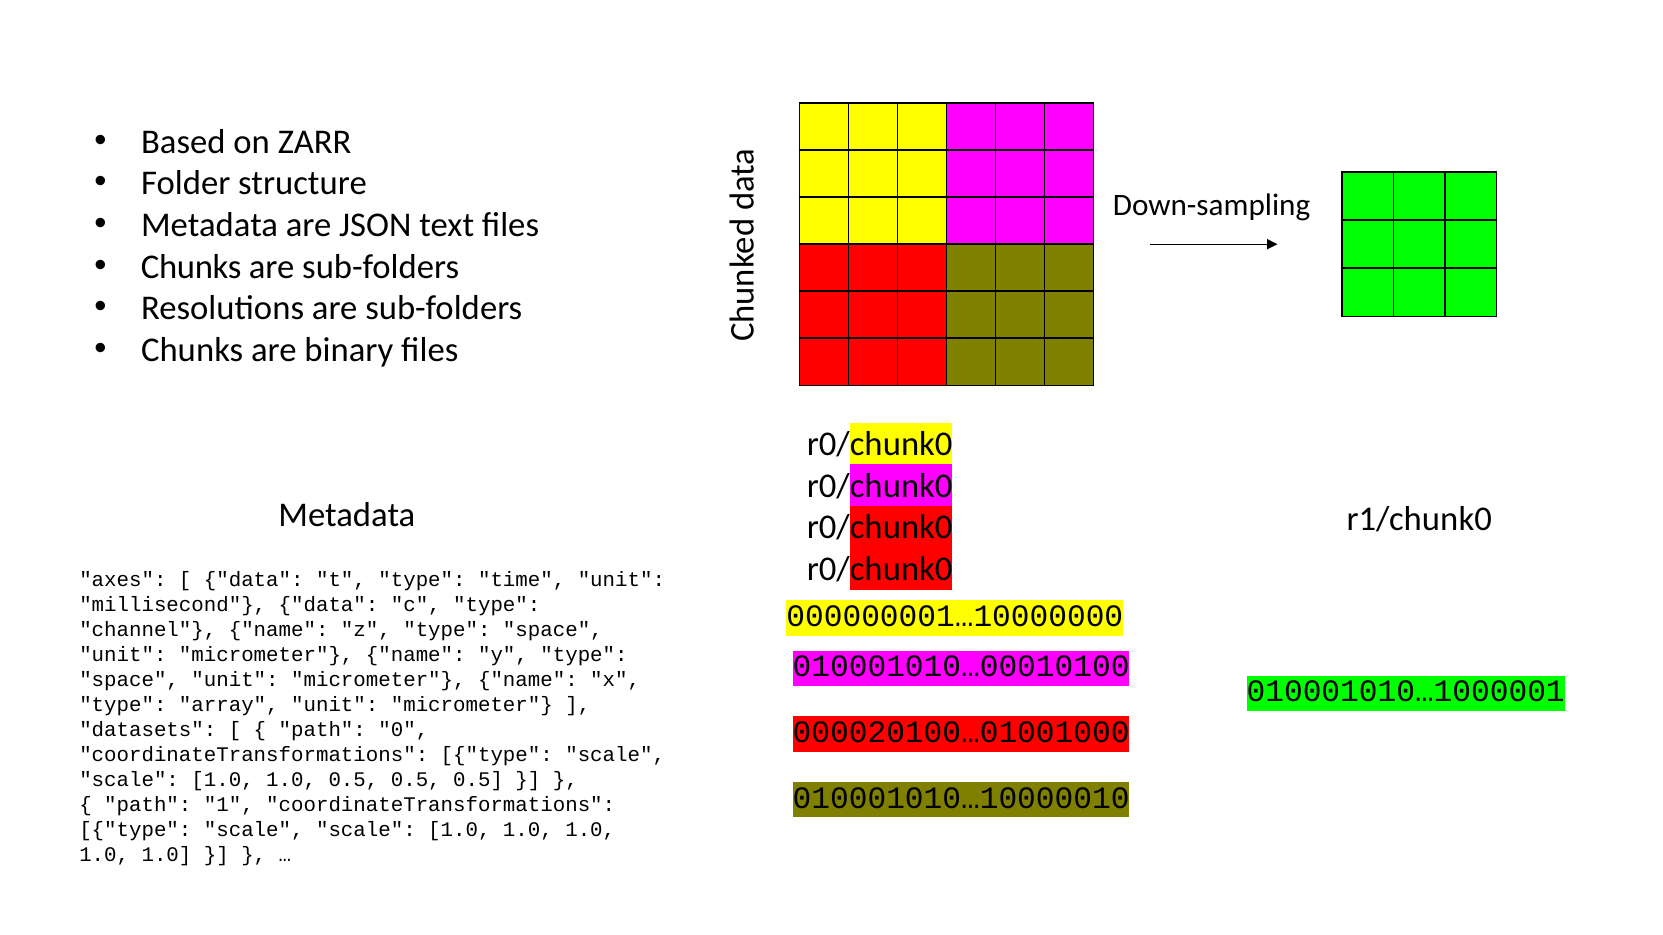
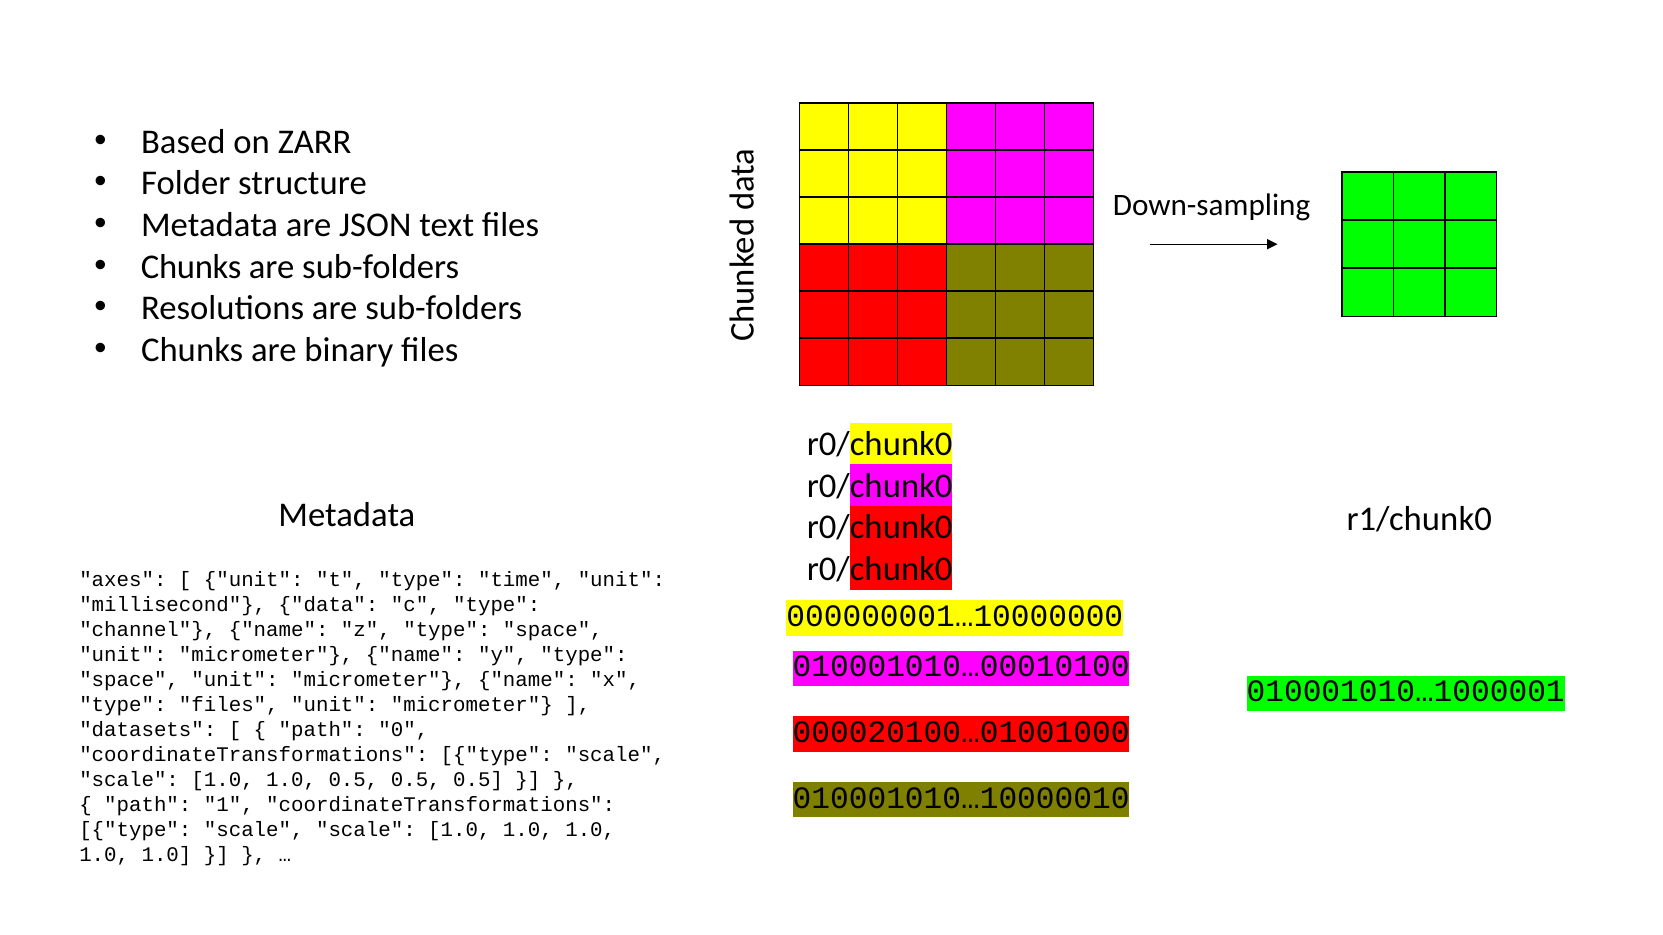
data at (254, 580): data -> unit
type array: array -> files
